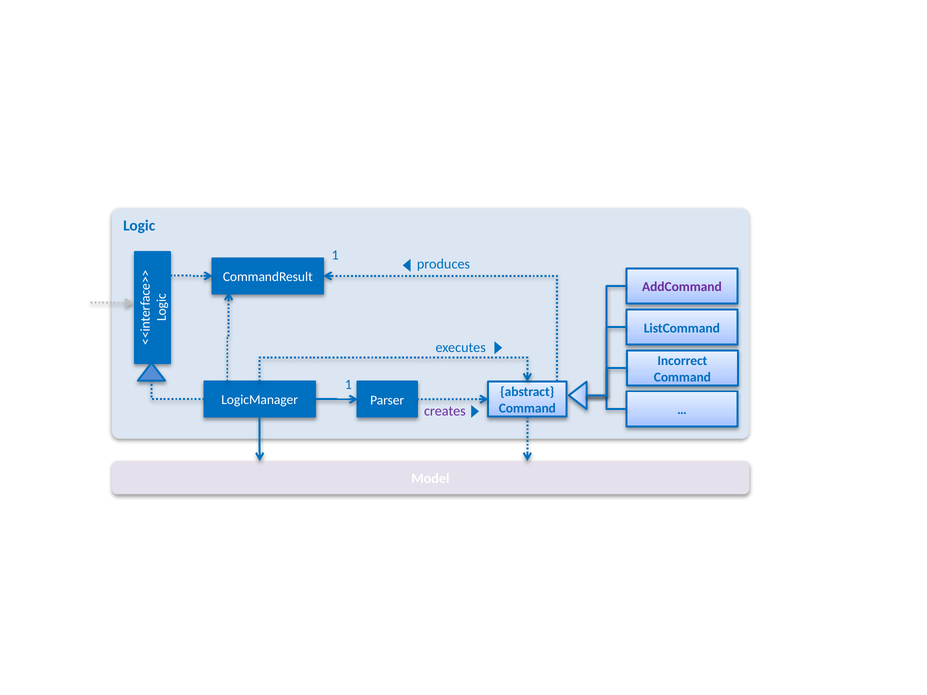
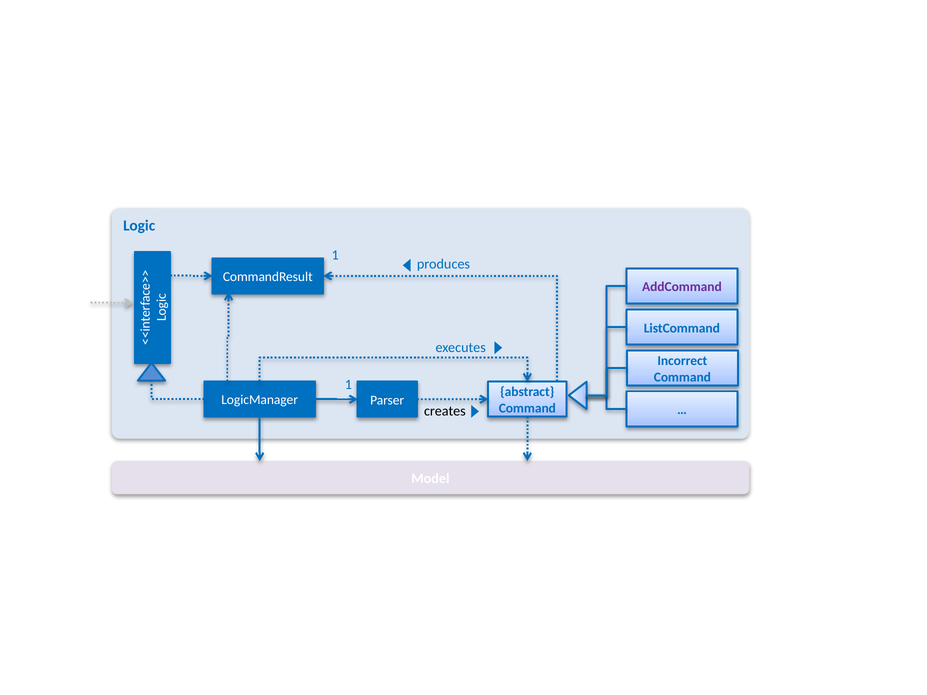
creates colour: purple -> black
